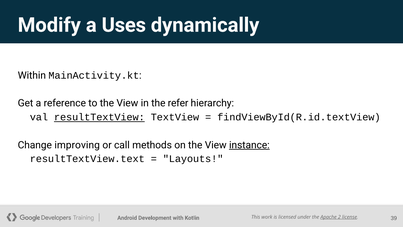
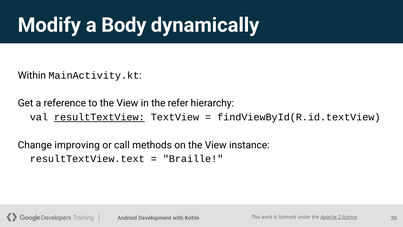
Uses: Uses -> Body
instance underline: present -> none
Layouts: Layouts -> Braille
